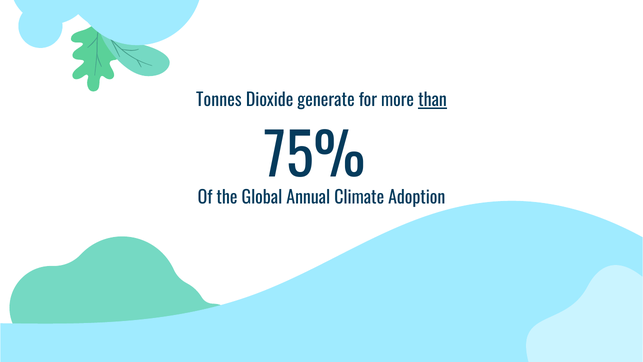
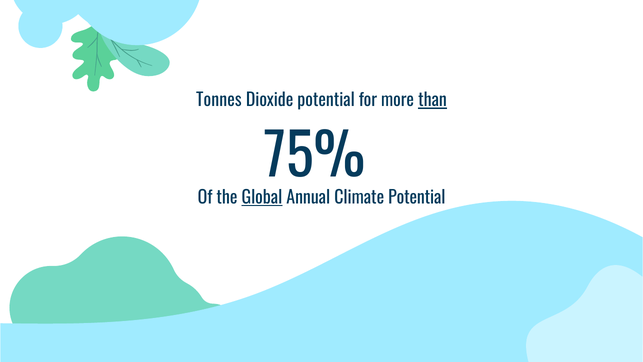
Dioxide generate: generate -> potential
Global underline: none -> present
Climate Adoption: Adoption -> Potential
